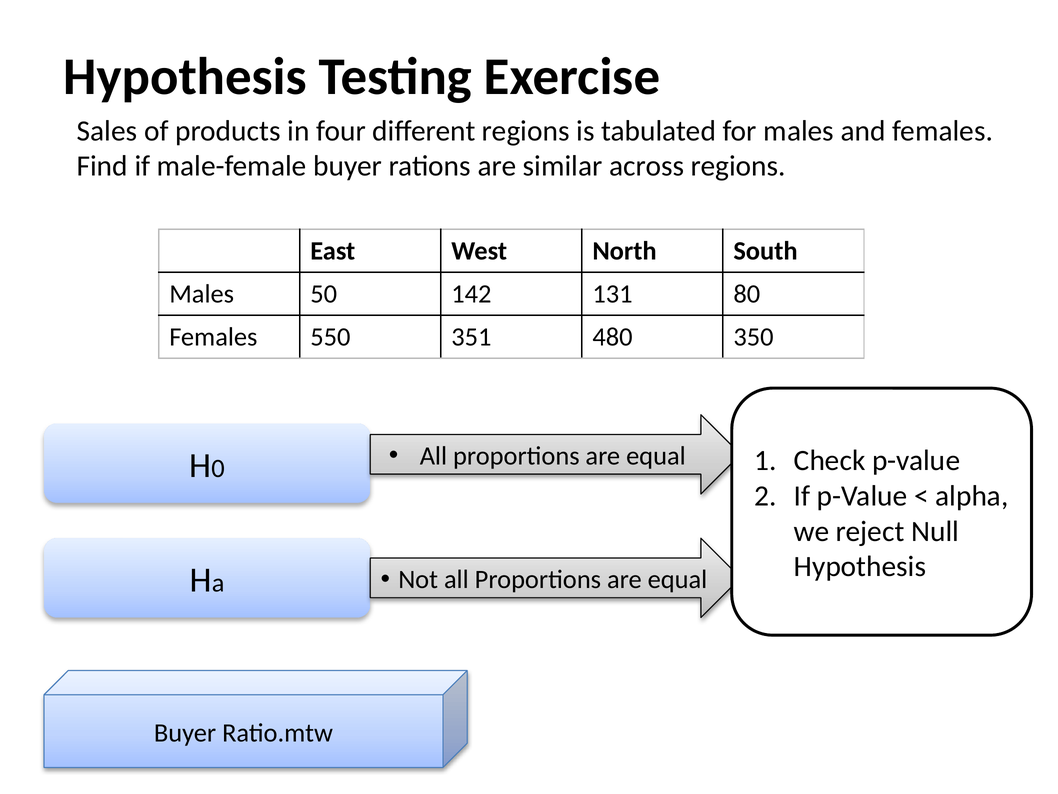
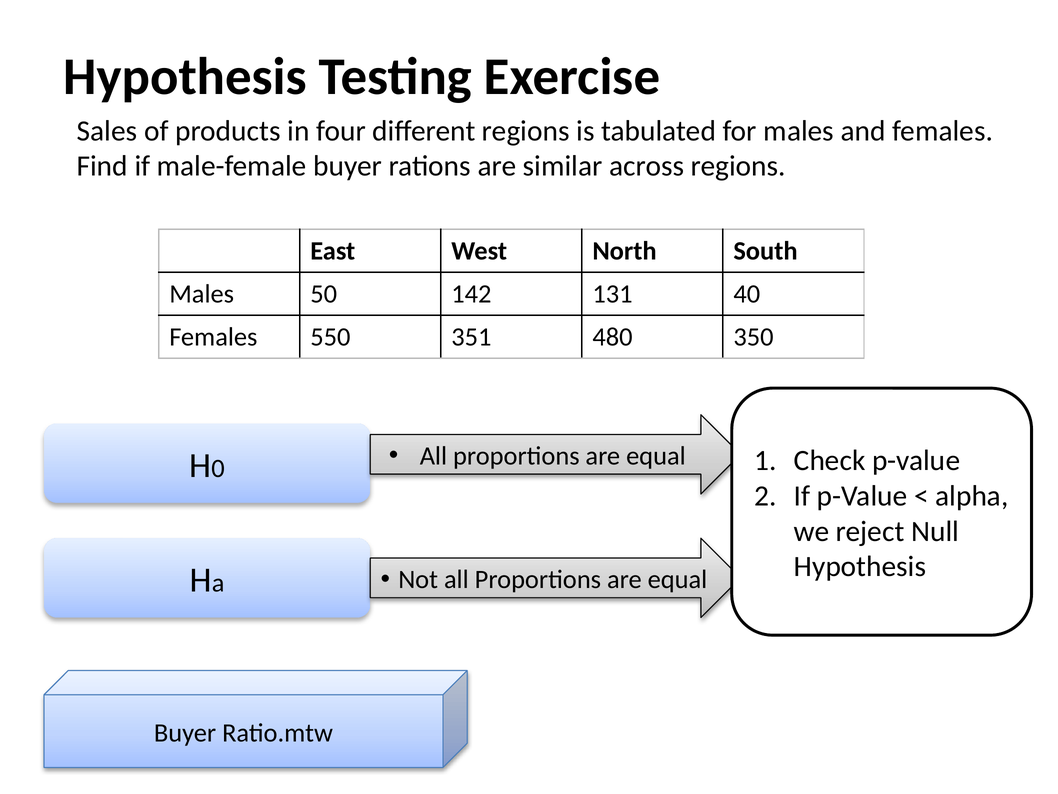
80: 80 -> 40
